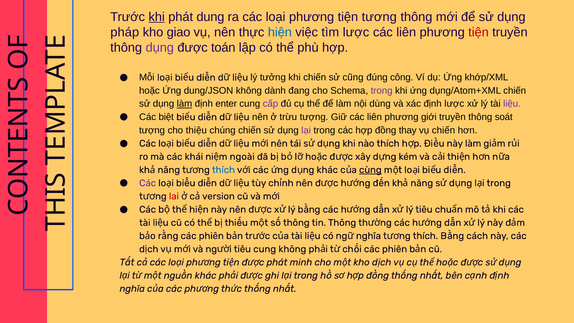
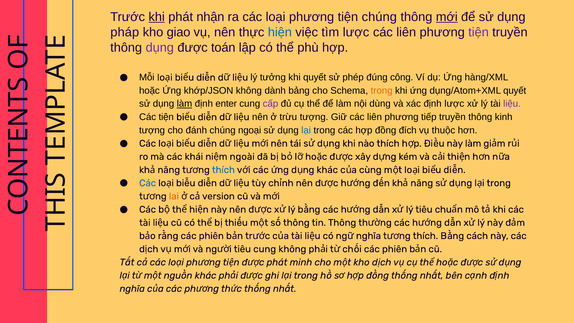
dung: dung -> nhận
tiện tương: tương -> chúng
mới underline: none -> present
tiện at (479, 32) colour: red -> purple
khi chiến: chiến -> quyết
cũng: cũng -> phép
khớp/XML: khớp/XML -> hàng/XML
dung/JSON: dung/JSON -> khớp/JSON
đang: đang -> bảng
trong at (382, 91) colour: purple -> orange
dụng/Atom+XML chiến: chiến -> quyết
Các biệt: biệt -> tiện
giới: giới -> tiếp
soát: soát -> kinh
thiệu: thiệu -> đánh
chúng chiến: chiến -> ngoại
lại colour: purple -> blue
thay: thay -> đích
vụ chiến: chiến -> thuộc
cùng underline: present -> none
Các at (148, 183) colour: purple -> blue
lai colour: red -> orange
